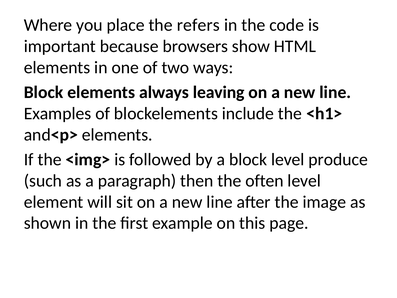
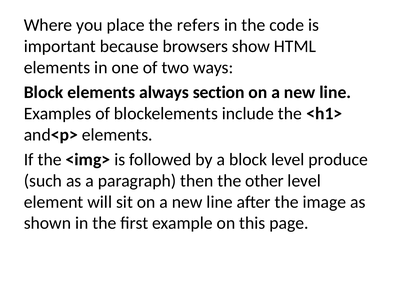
leaving: leaving -> section
often: often -> other
